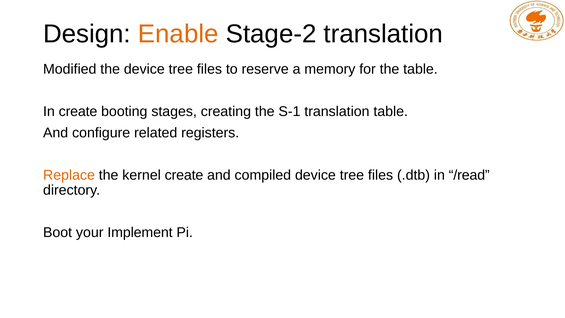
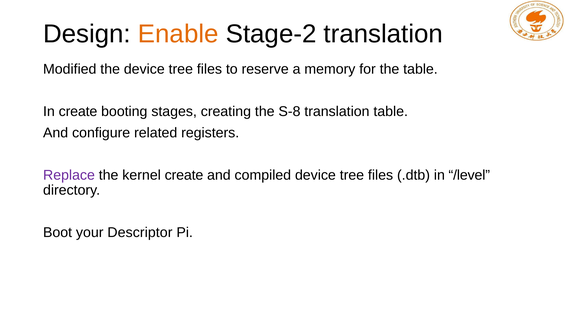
S-1: S-1 -> S-8
Replace colour: orange -> purple
/read: /read -> /level
Implement: Implement -> Descriptor
